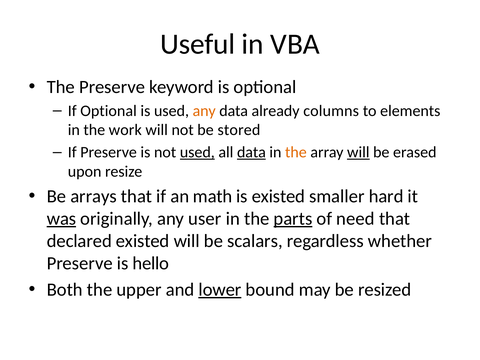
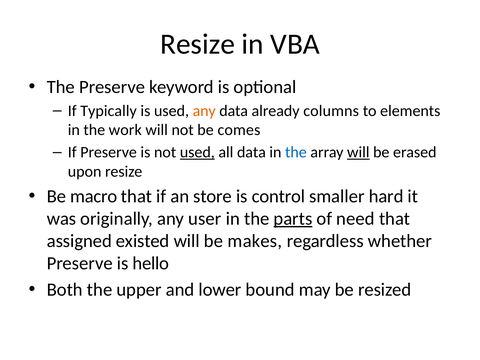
Useful at (198, 44): Useful -> Resize
If Optional: Optional -> Typically
stored: stored -> comes
data at (251, 152) underline: present -> none
the at (296, 152) colour: orange -> blue
arrays: arrays -> macro
math: math -> store
is existed: existed -> control
was underline: present -> none
declared: declared -> assigned
scalars: scalars -> makes
lower underline: present -> none
